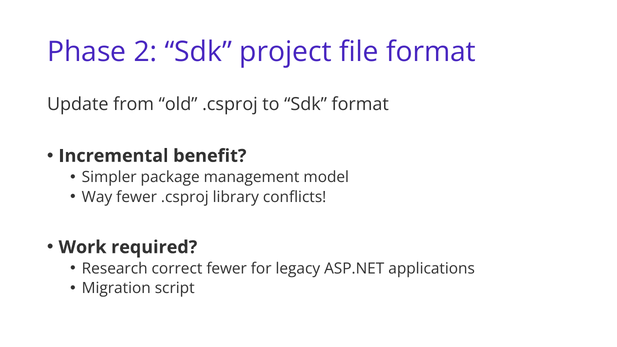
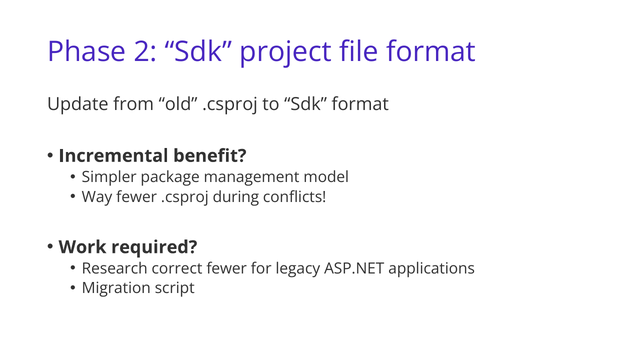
library: library -> during
